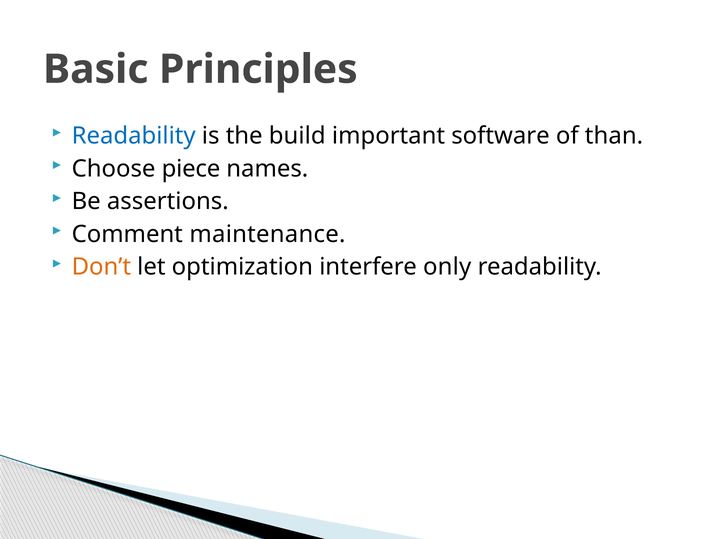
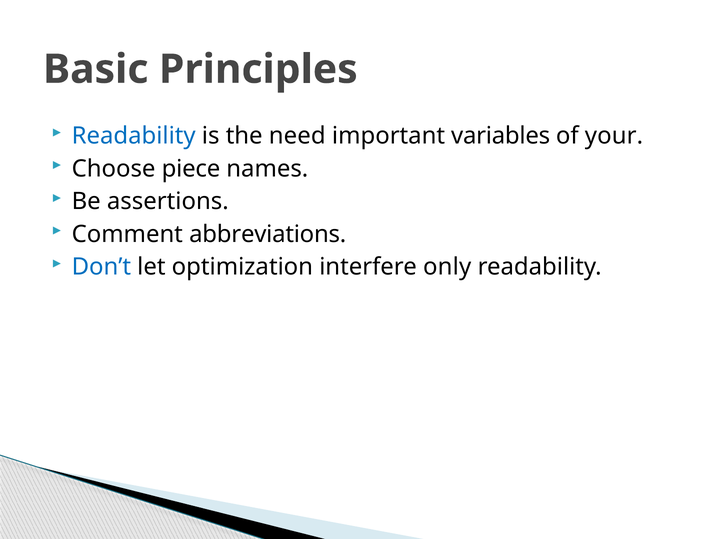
build: build -> need
software: software -> variables
than: than -> your
maintenance: maintenance -> abbreviations
Don’t colour: orange -> blue
